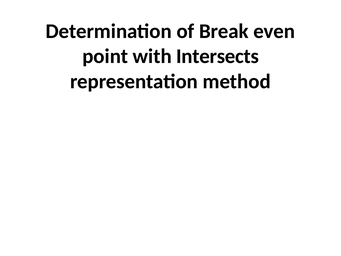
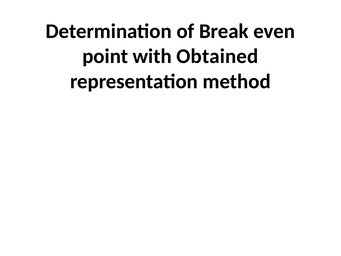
Intersects: Intersects -> Obtained
